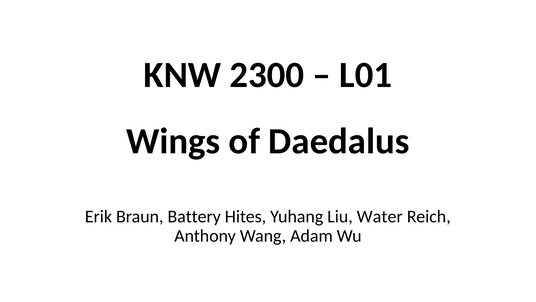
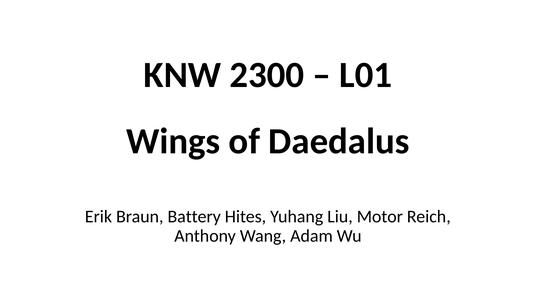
Water: Water -> Motor
